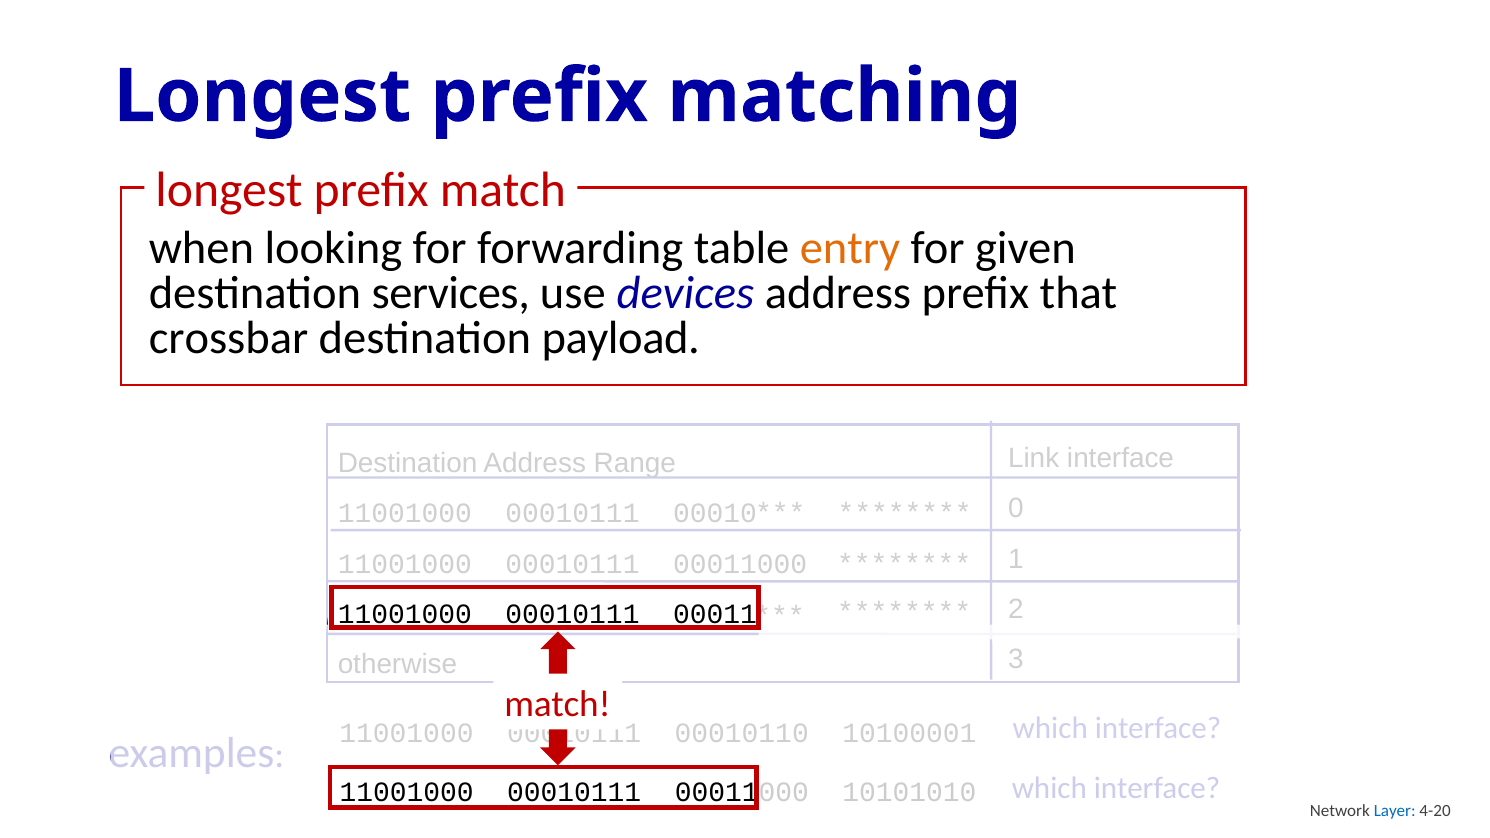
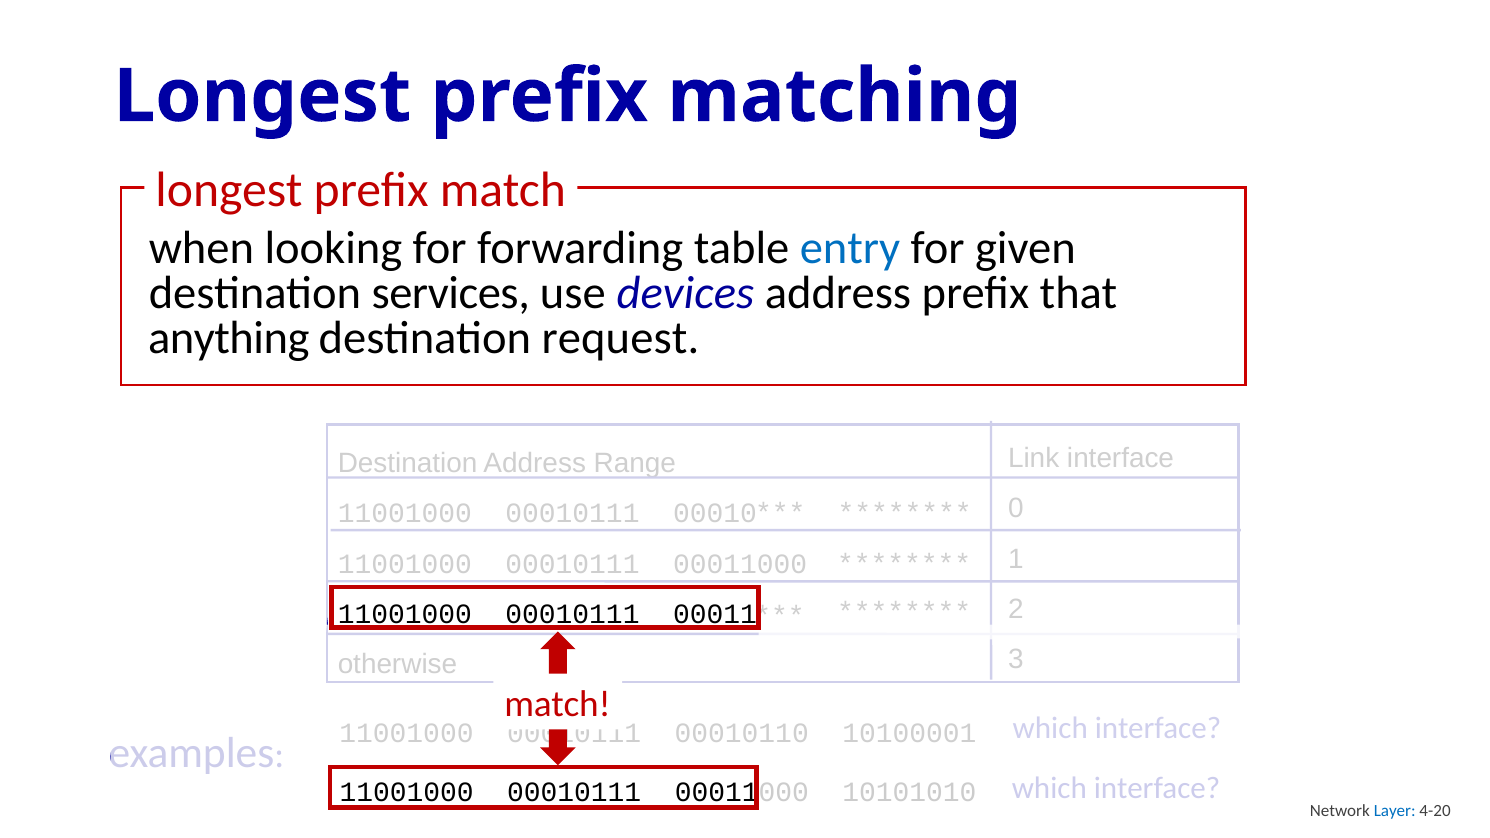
entry colour: orange -> blue
crossbar: crossbar -> anything
payload: payload -> request
